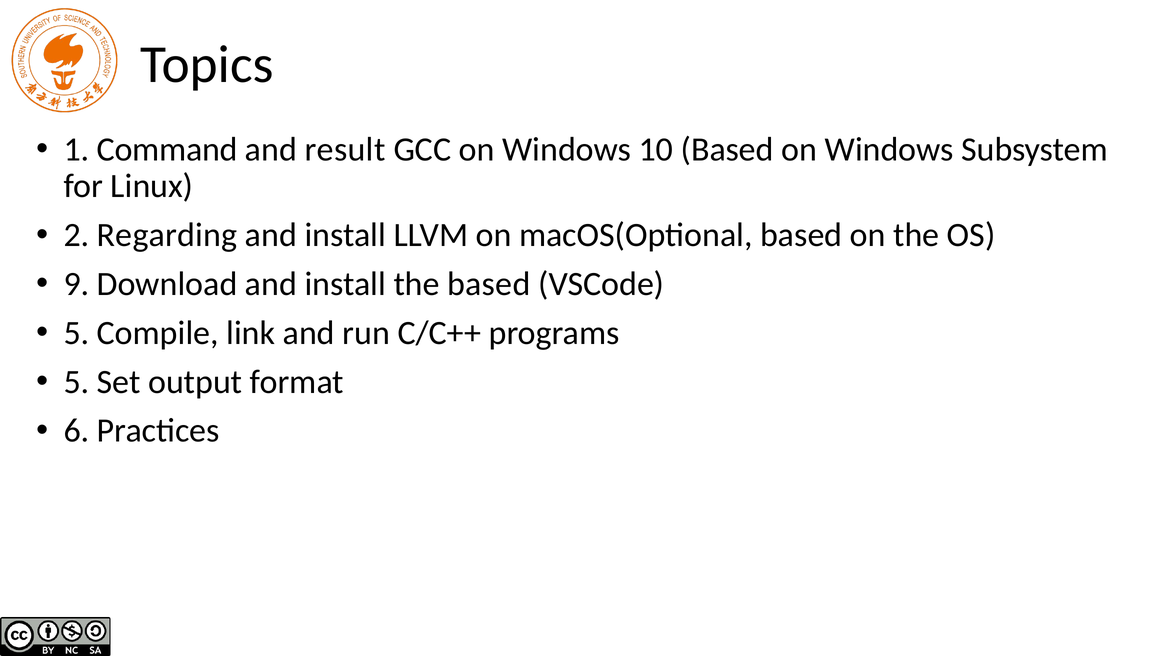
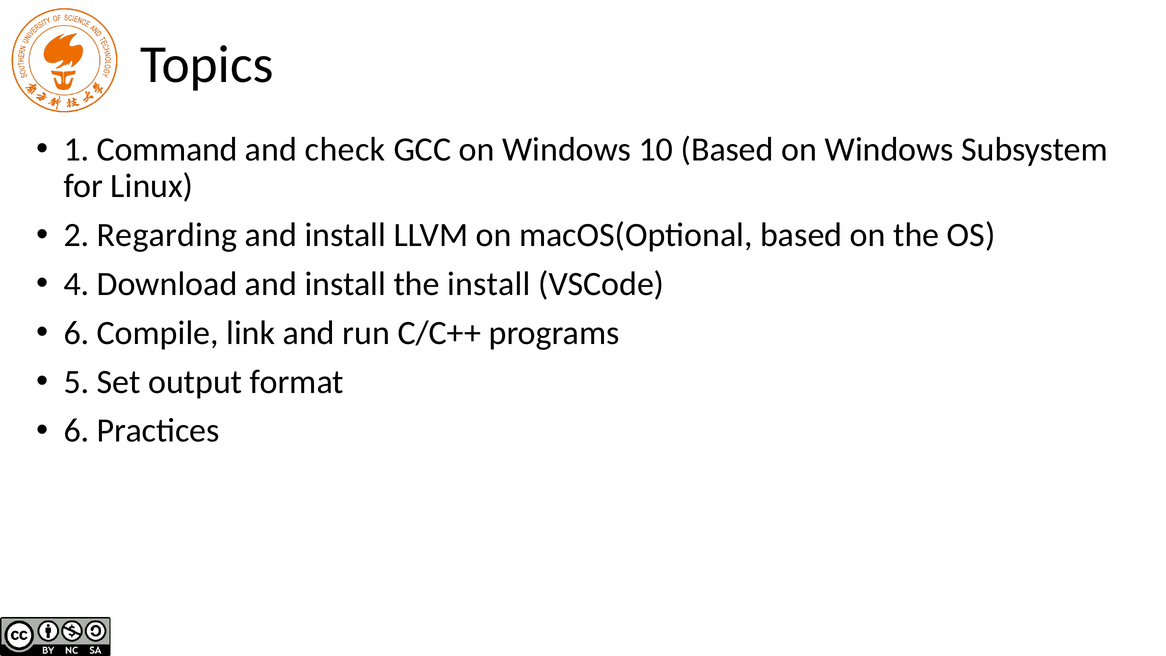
result: result -> check
9: 9 -> 4
the based: based -> install
5 at (76, 333): 5 -> 6
